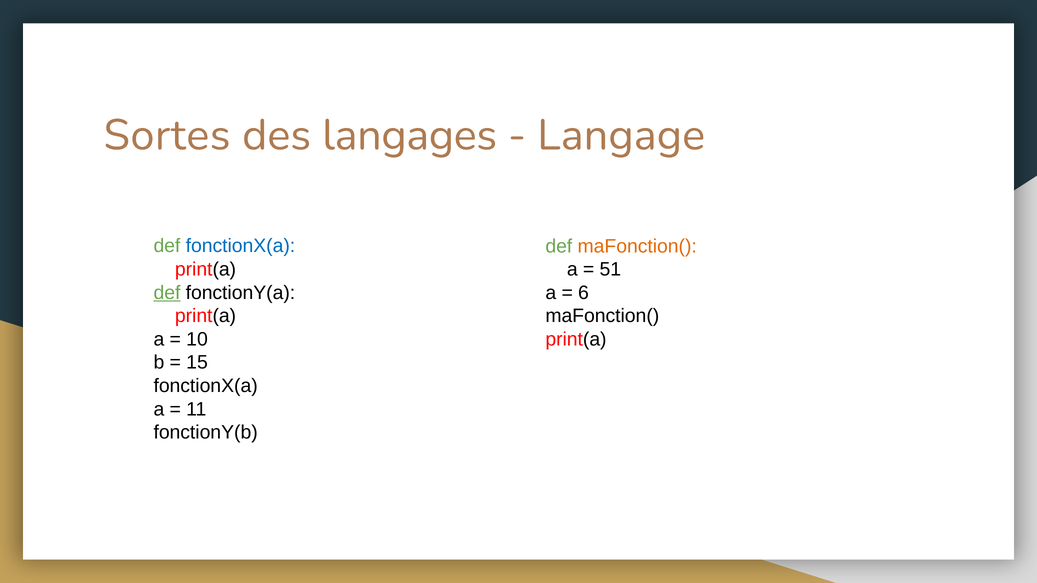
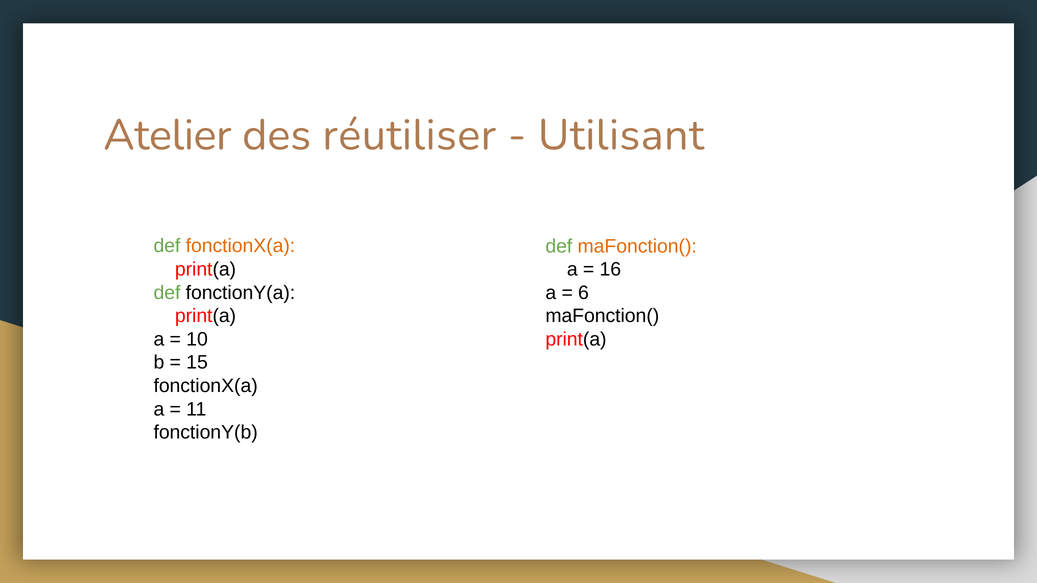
Sortes: Sortes -> Atelier
langages: langages -> réutiliser
Langage: Langage -> Utilisant
fonctionX(a at (240, 246) colour: blue -> orange
51: 51 -> 16
def at (167, 293) underline: present -> none
